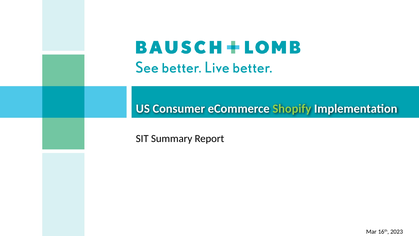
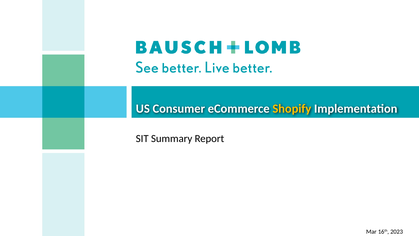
Shopify colour: light green -> yellow
